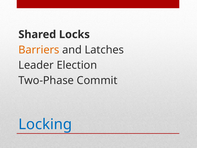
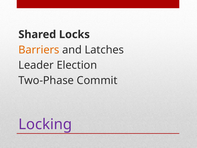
Locking colour: blue -> purple
